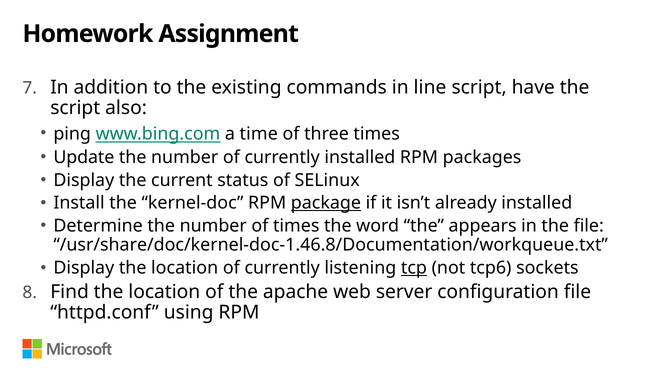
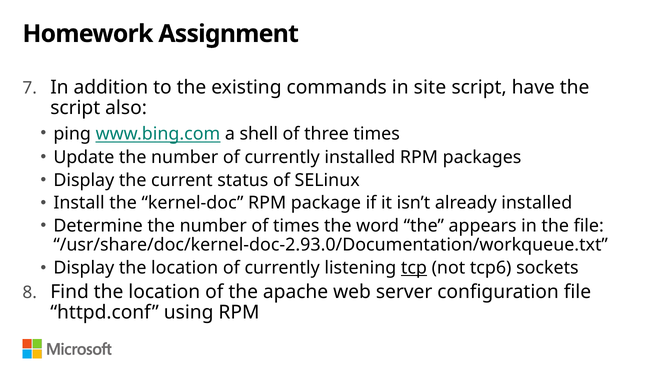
line: line -> site
time: time -> shell
package underline: present -> none
/usr/share/doc/kernel-doc-1.46.8/Documentation/workqueue.txt: /usr/share/doc/kernel-doc-1.46.8/Documentation/workqueue.txt -> /usr/share/doc/kernel-doc-2.93.0/Documentation/workqueue.txt
